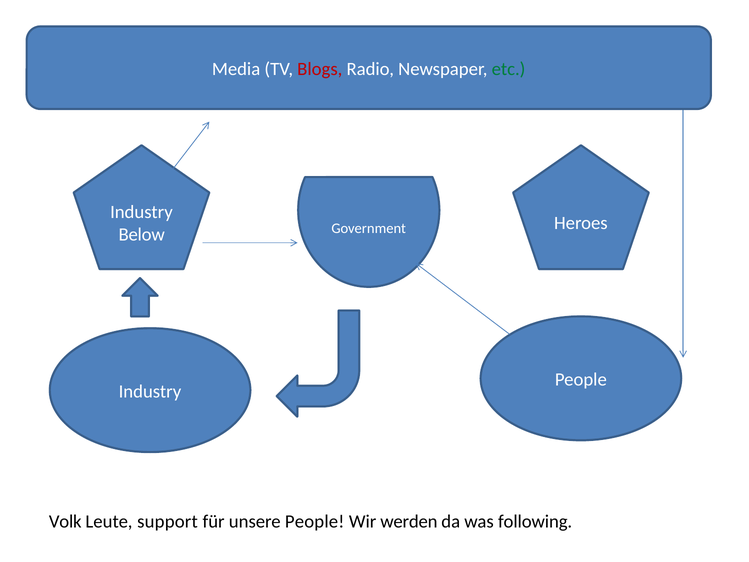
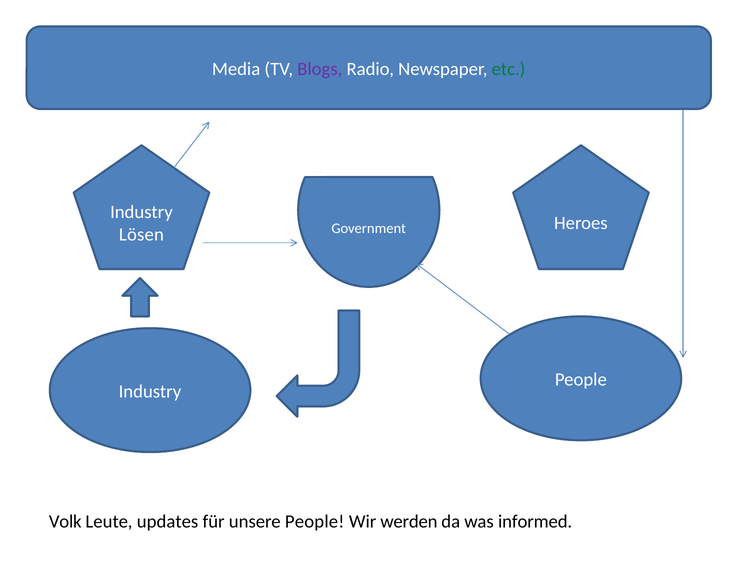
Blogs colour: red -> purple
Below: Below -> Lösen
support: support -> updates
following: following -> informed
